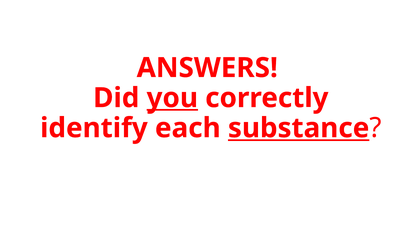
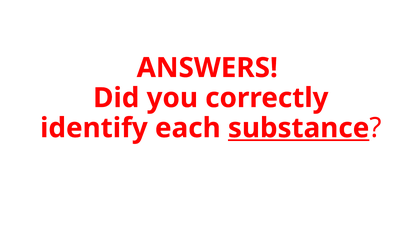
you underline: present -> none
